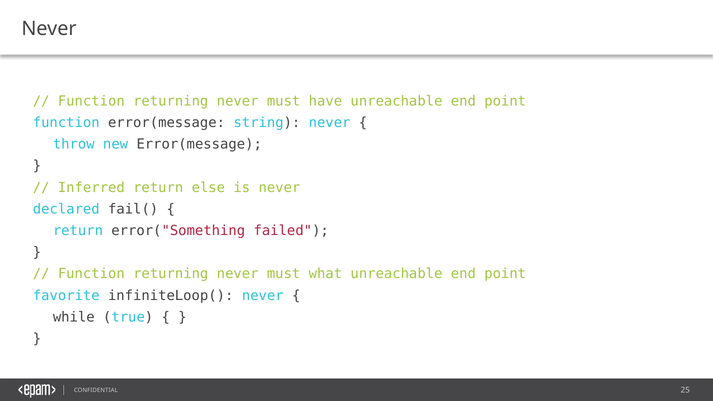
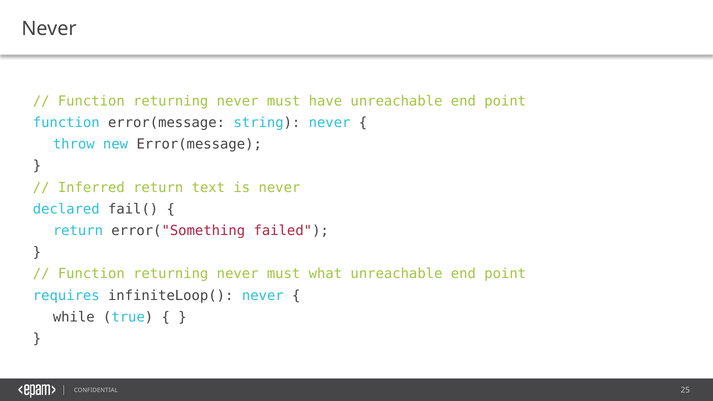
else: else -> text
favorite: favorite -> requires
